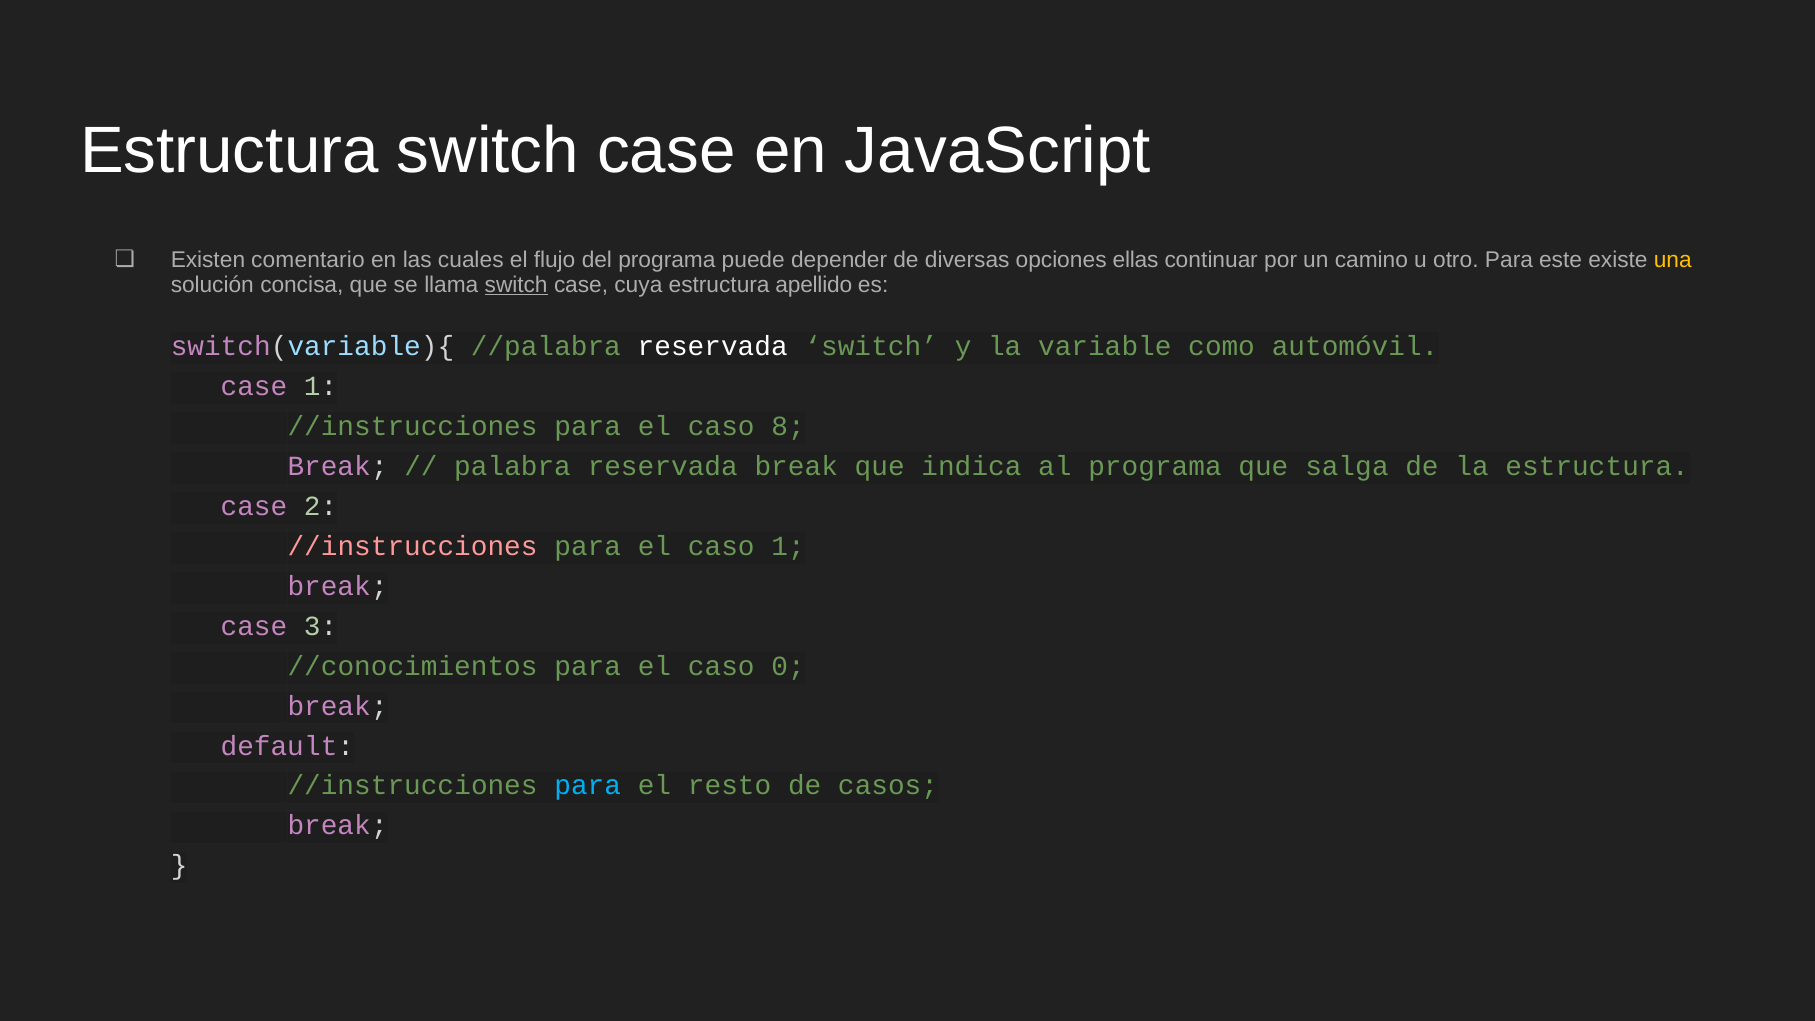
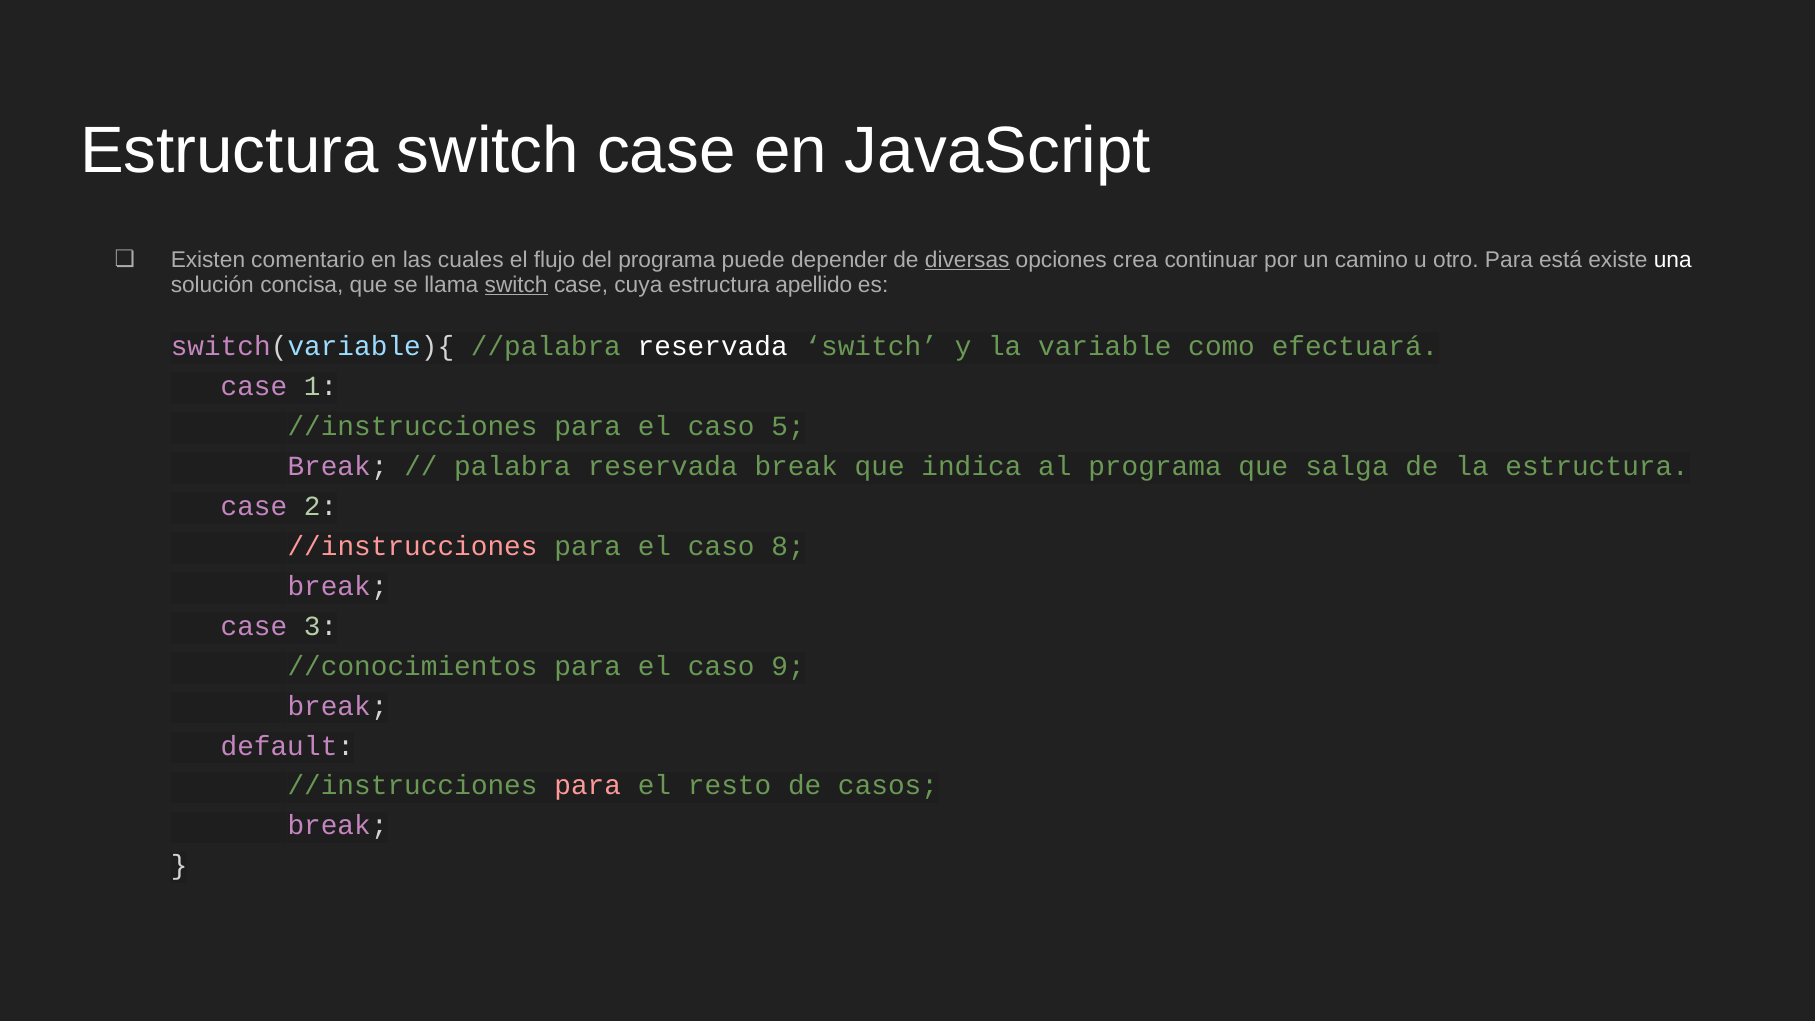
diversas underline: none -> present
ellas: ellas -> crea
este: este -> está
una colour: yellow -> white
automóvil: automóvil -> efectuará
8: 8 -> 5
caso 1: 1 -> 8
0: 0 -> 9
para at (588, 786) colour: light blue -> pink
